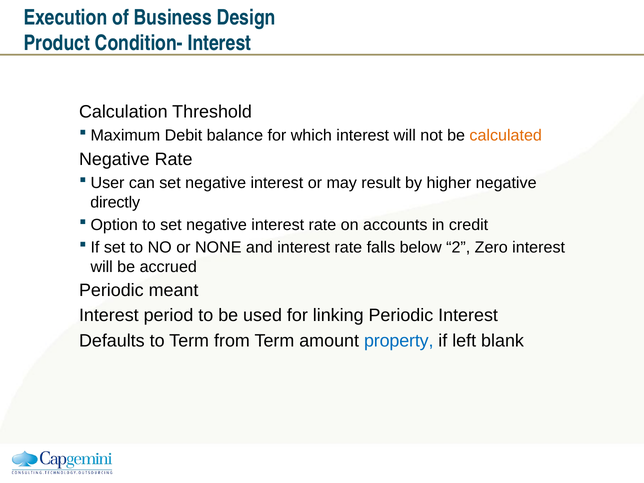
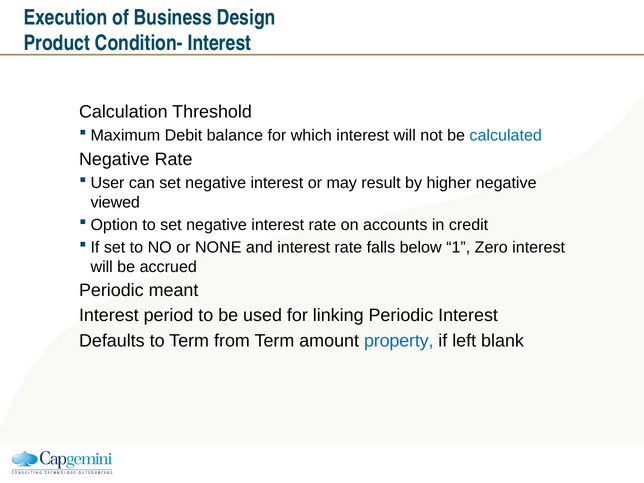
calculated colour: orange -> blue
directly: directly -> viewed
2: 2 -> 1
